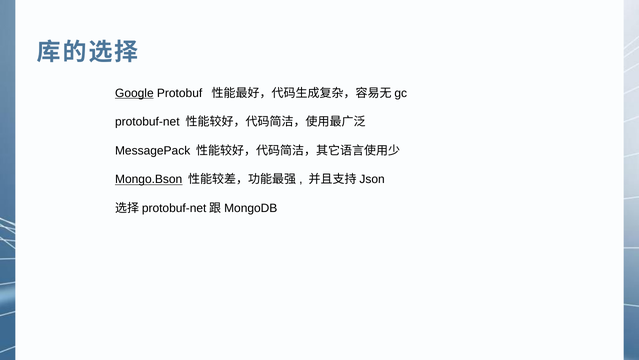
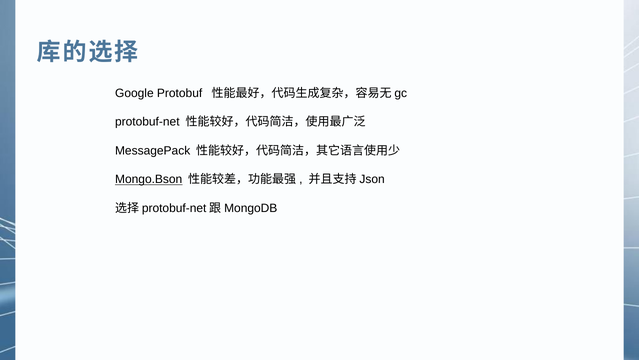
Google underline: present -> none
